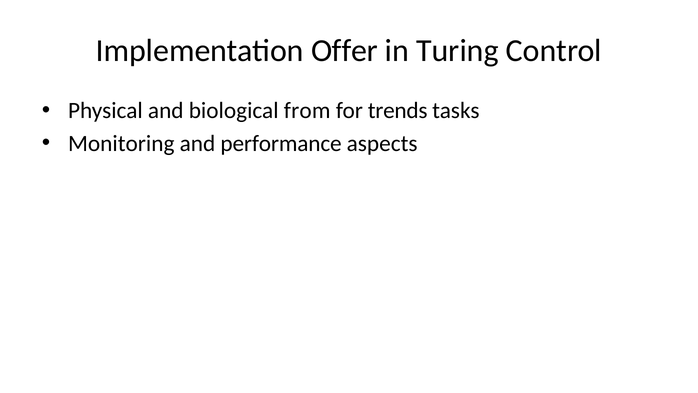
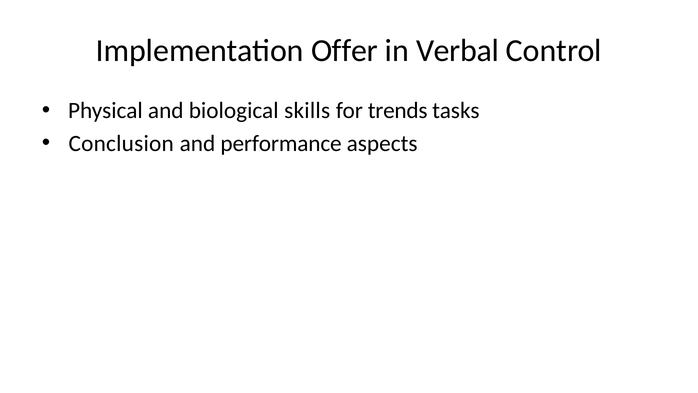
Turing: Turing -> Verbal
from: from -> skills
Monitoring: Monitoring -> Conclusion
